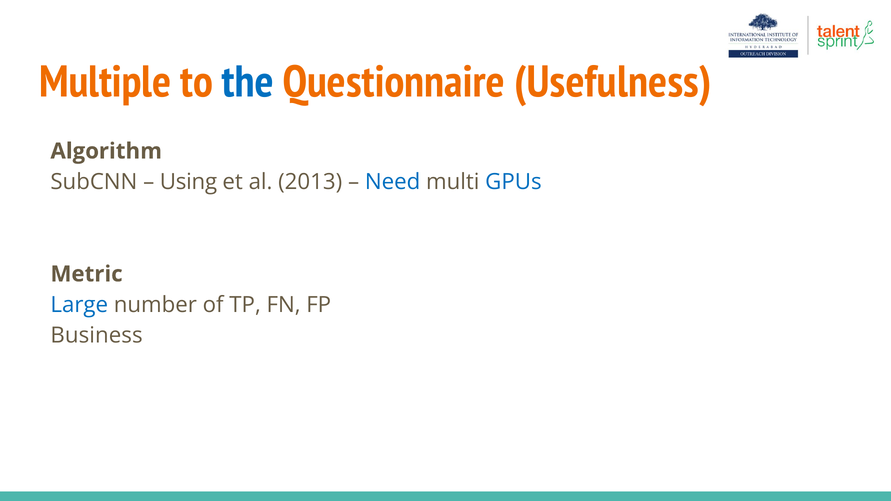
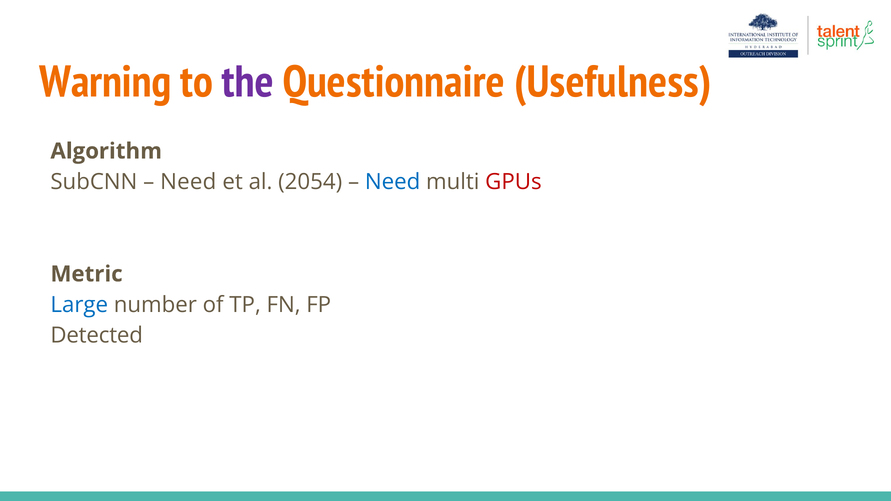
Multiple: Multiple -> Warning
the colour: blue -> purple
Using at (188, 182): Using -> Need
2013: 2013 -> 2054
GPUs colour: blue -> red
Business: Business -> Detected
